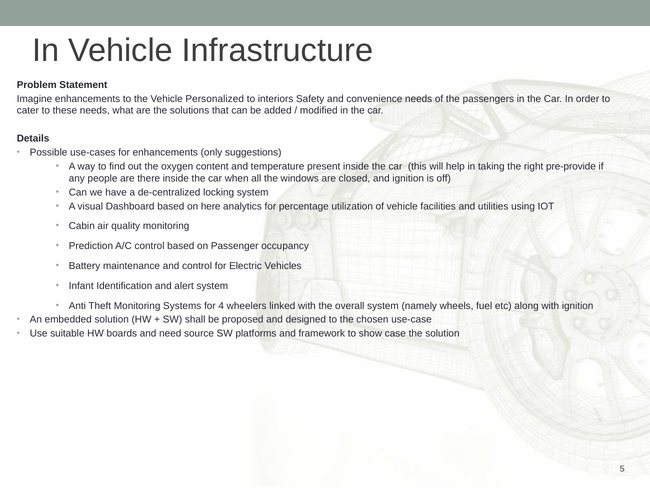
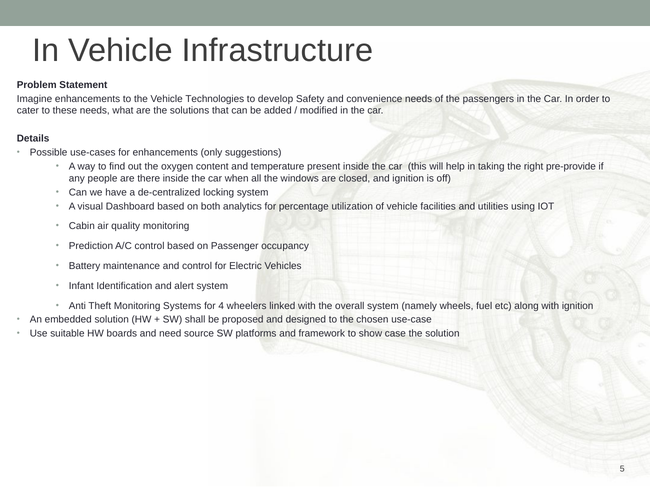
Personalized: Personalized -> Technologies
interiors: interiors -> develop
here: here -> both
